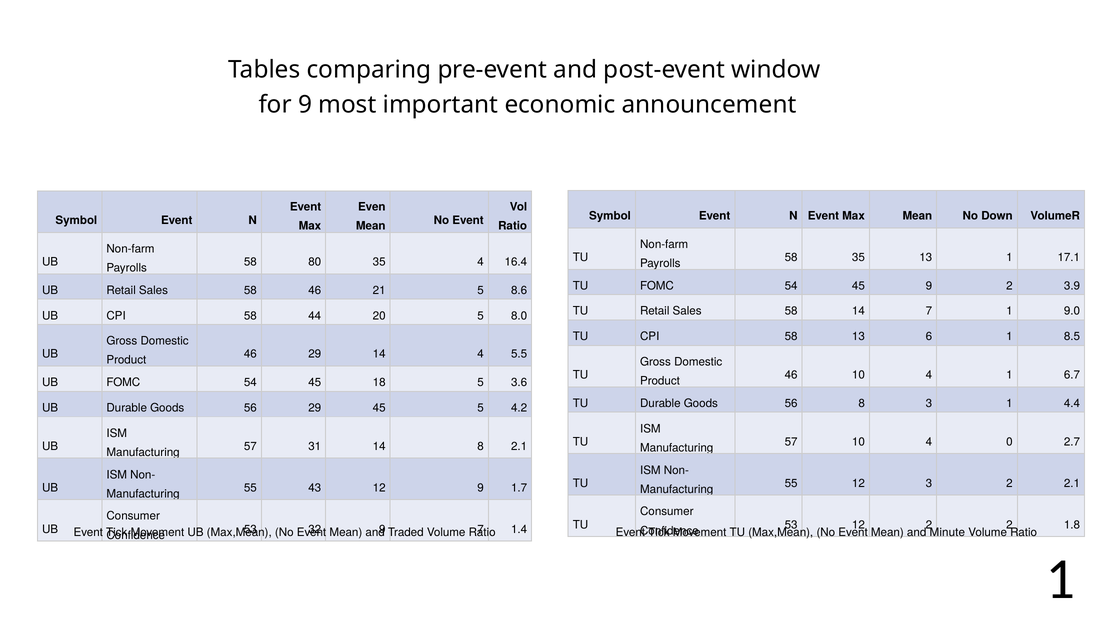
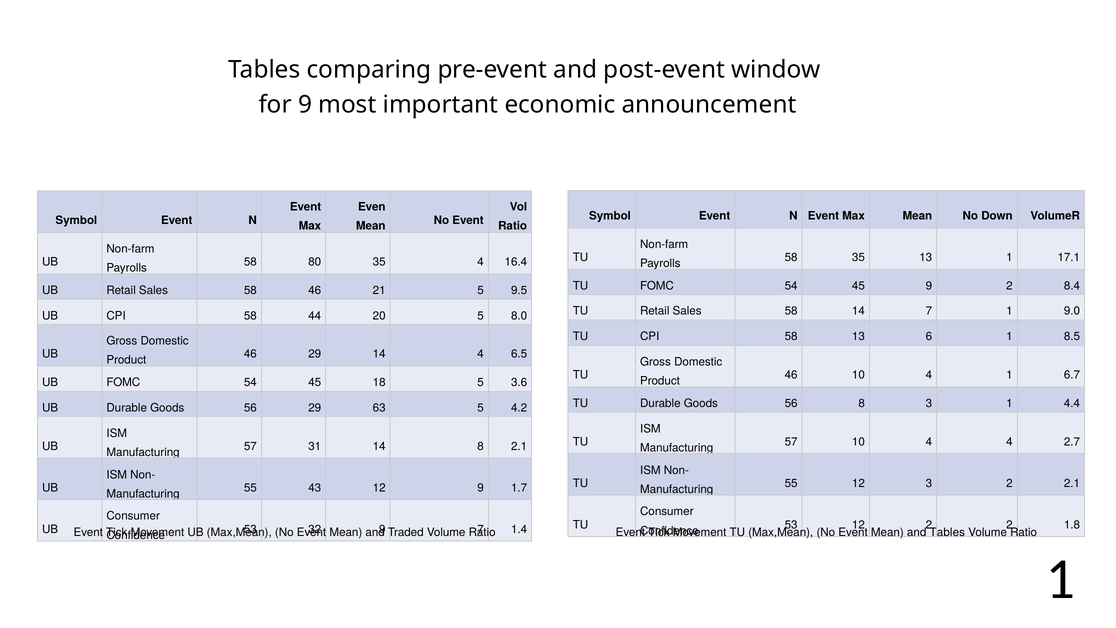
3.9: 3.9 -> 8.4
8.6: 8.6 -> 9.5
5.5: 5.5 -> 6.5
29 45: 45 -> 63
4 0: 0 -> 4
and Minute: Minute -> Tables
